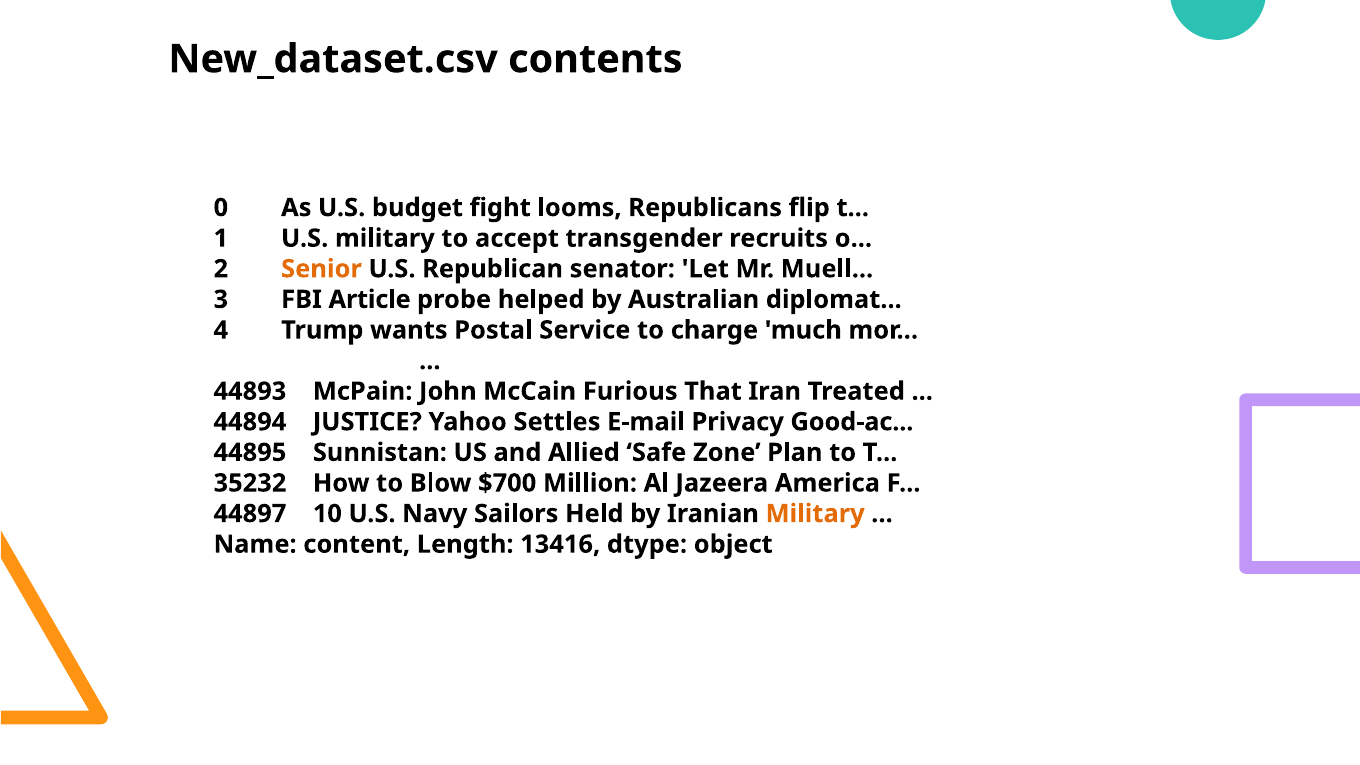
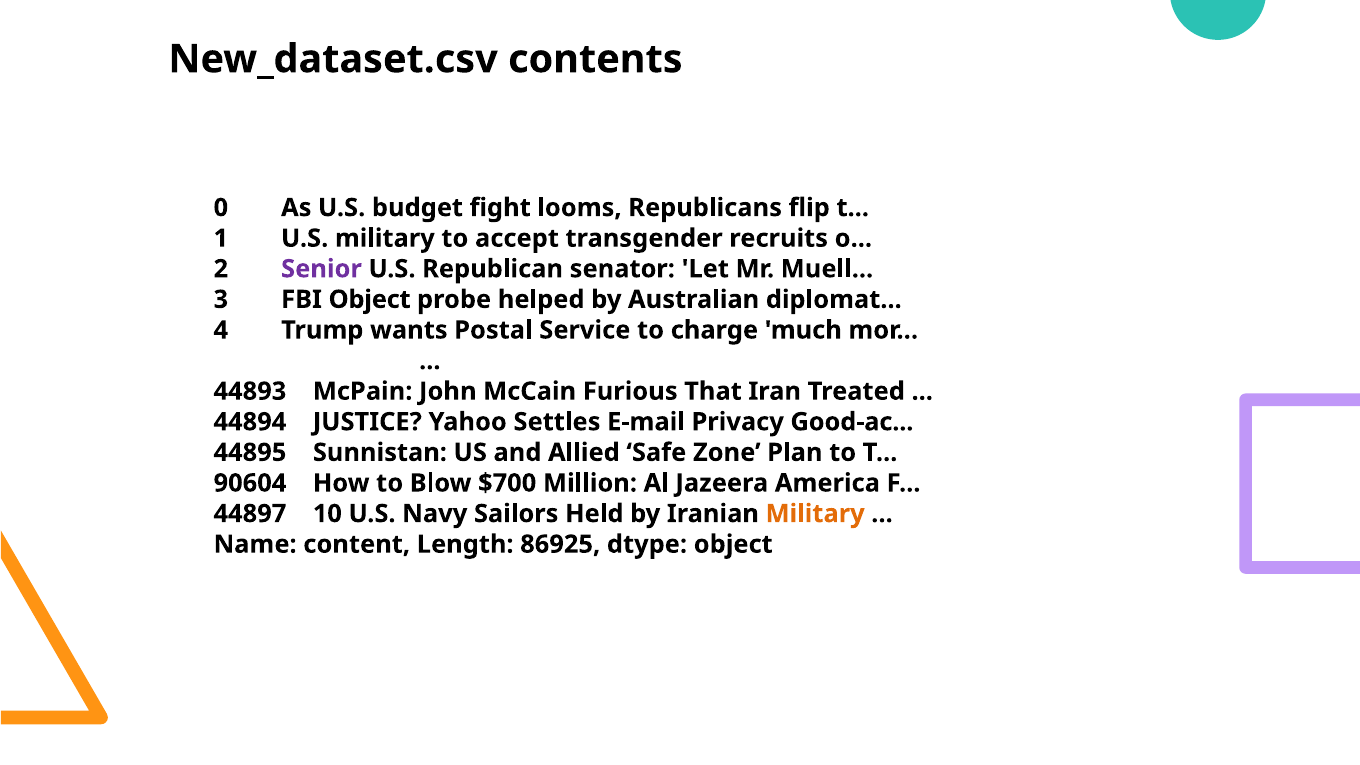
Senior colour: orange -> purple
FBI Article: Article -> Object
35232: 35232 -> 90604
13416: 13416 -> 86925
